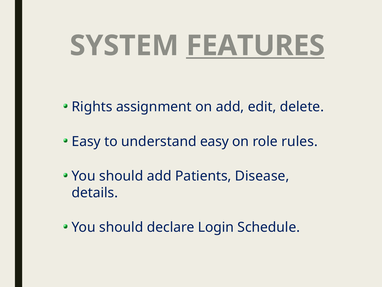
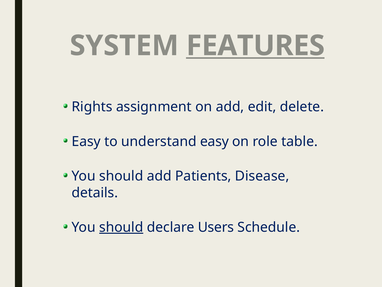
rules: rules -> table
should at (121, 227) underline: none -> present
Login: Login -> Users
